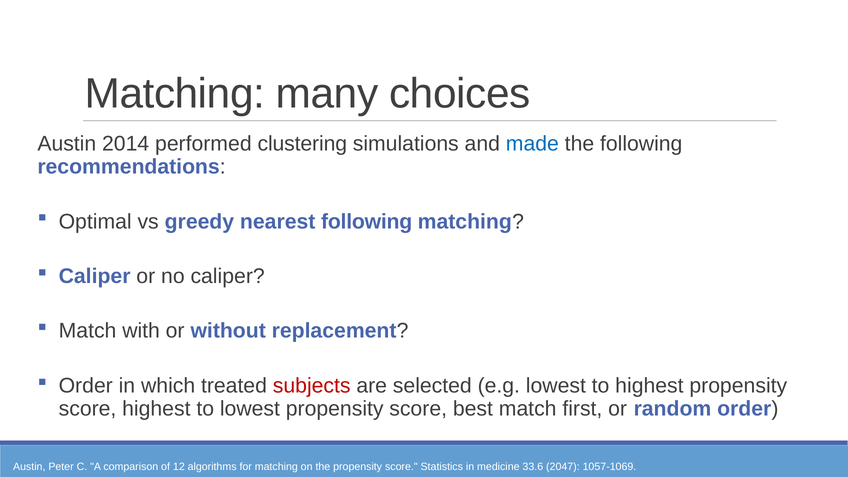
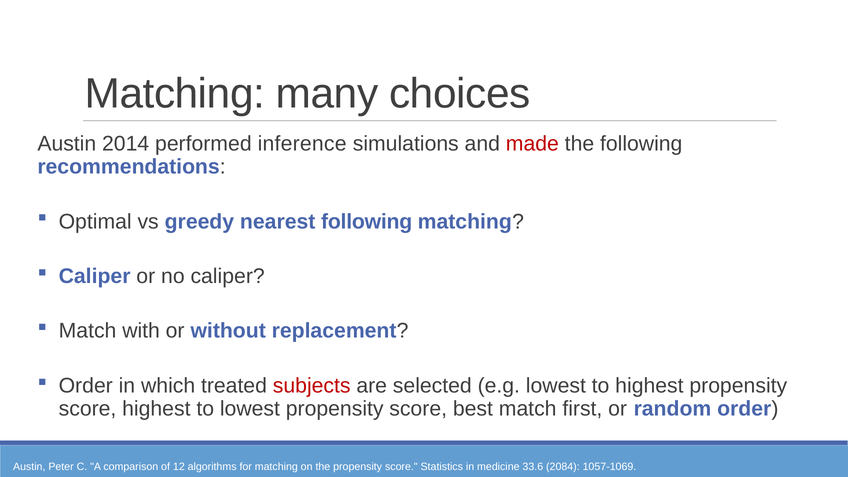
clustering: clustering -> inference
made colour: blue -> red
2047: 2047 -> 2084
